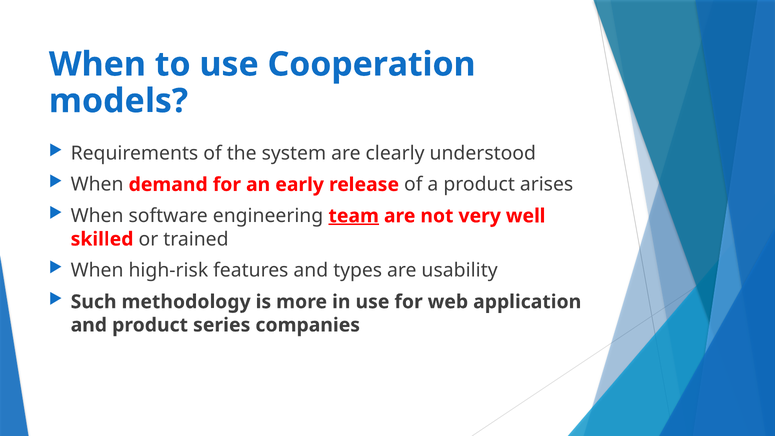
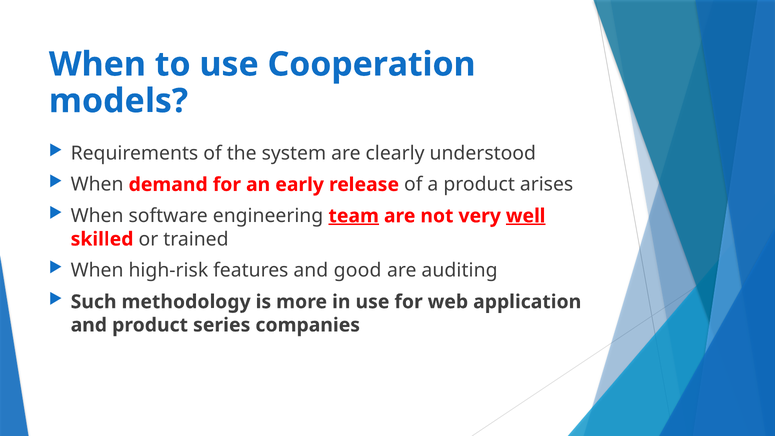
well underline: none -> present
types: types -> good
usability: usability -> auditing
